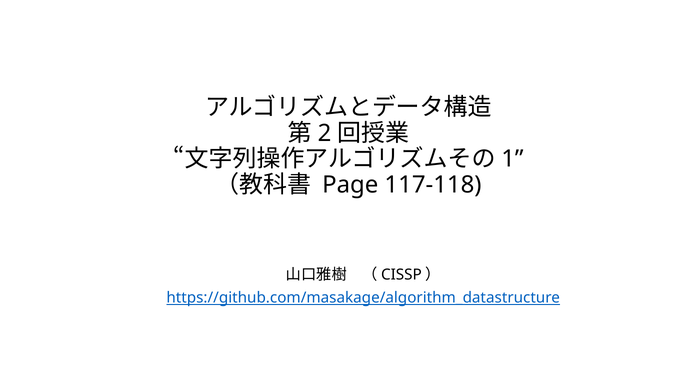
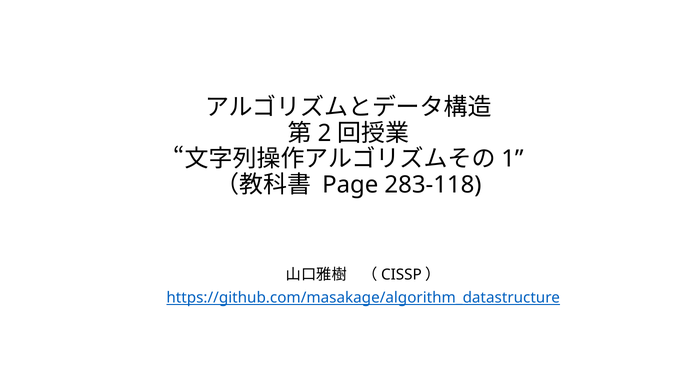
117-118: 117-118 -> 283-118
